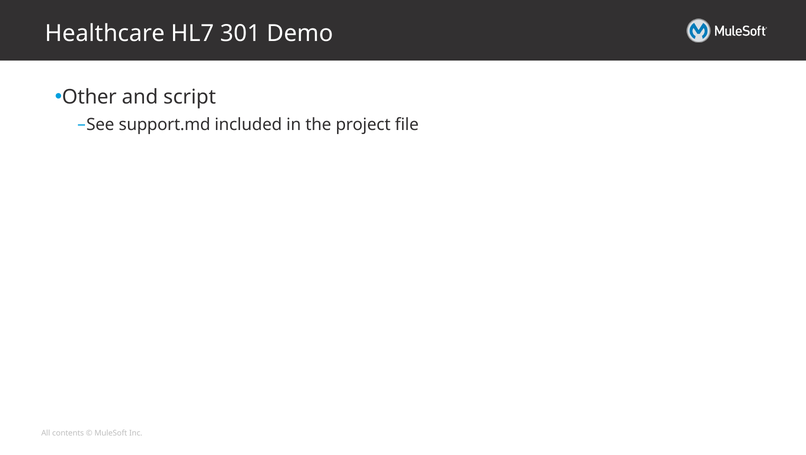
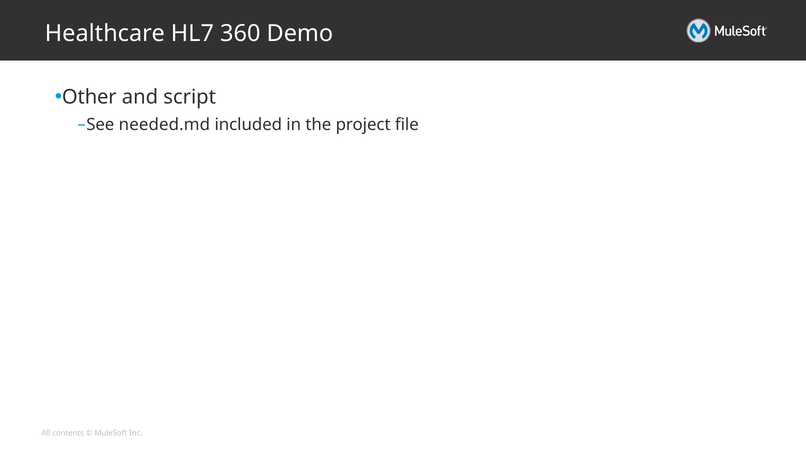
301: 301 -> 360
support.md: support.md -> needed.md
